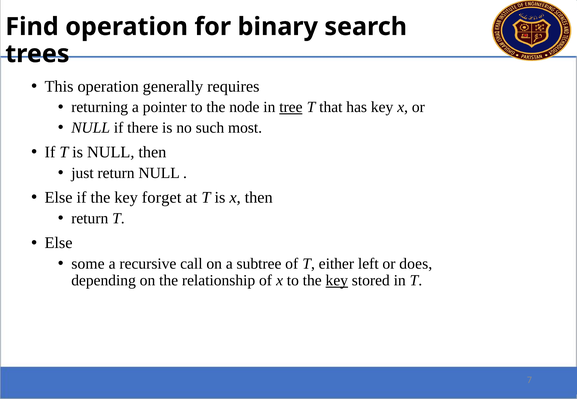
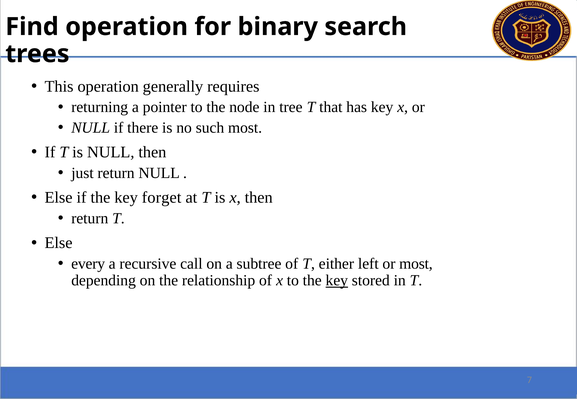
tree underline: present -> none
some: some -> every
or does: does -> most
